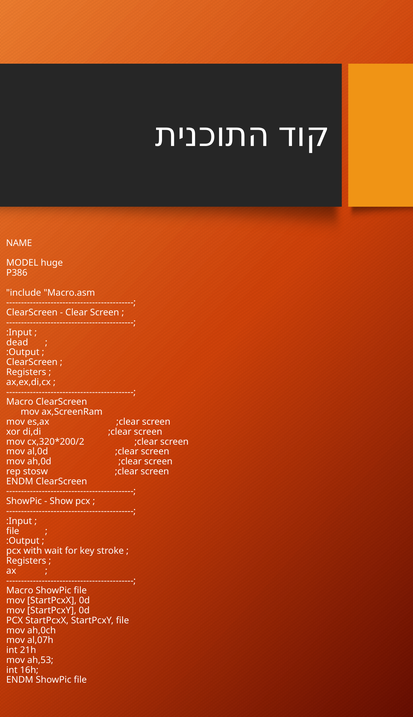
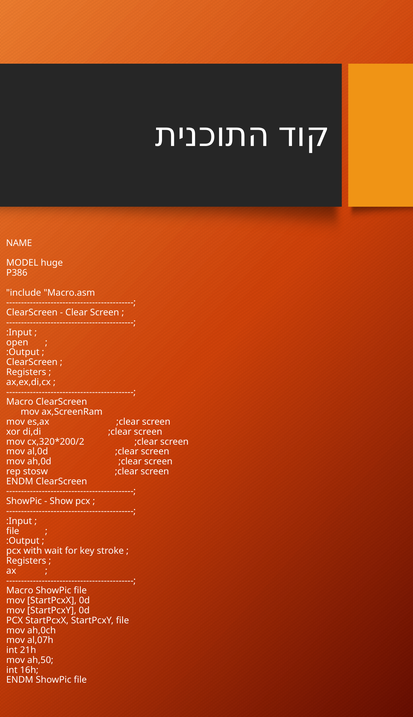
dead: dead -> open
ah,53: ah,53 -> ah,50
